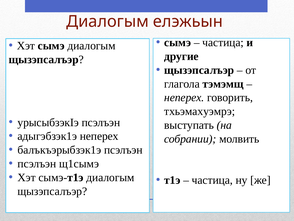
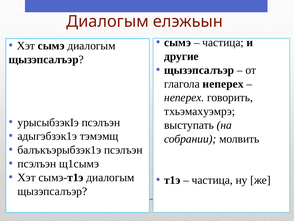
глагола тэмэмщ: тэмэмщ -> неперех
адыгэбзэк1э неперех: неперех -> тэмэмщ
